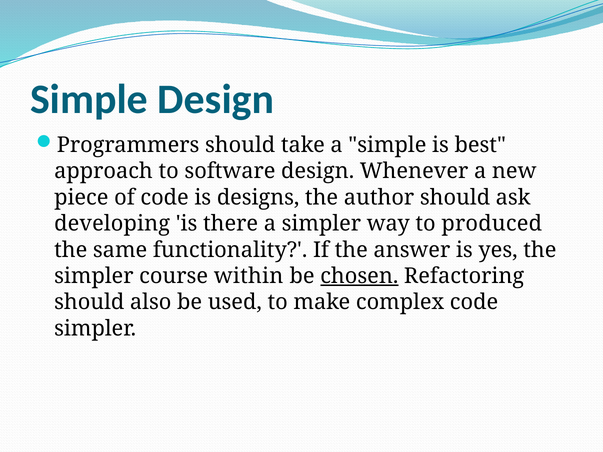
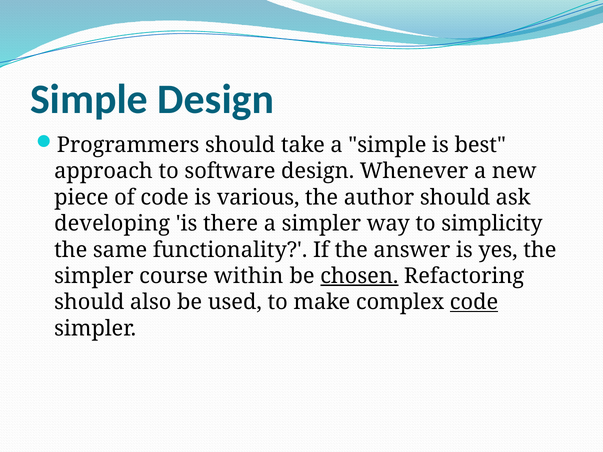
designs: designs -> various
produced: produced -> simplicity
code at (474, 302) underline: none -> present
